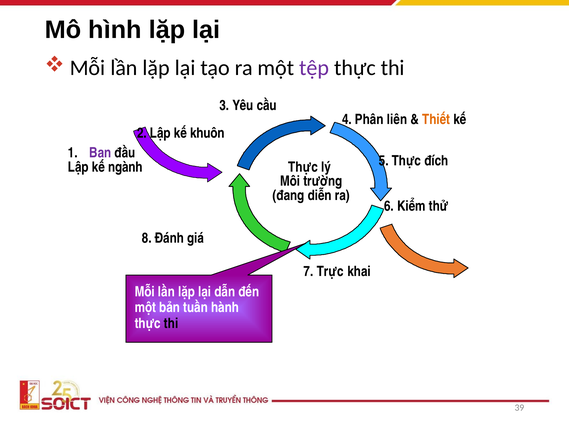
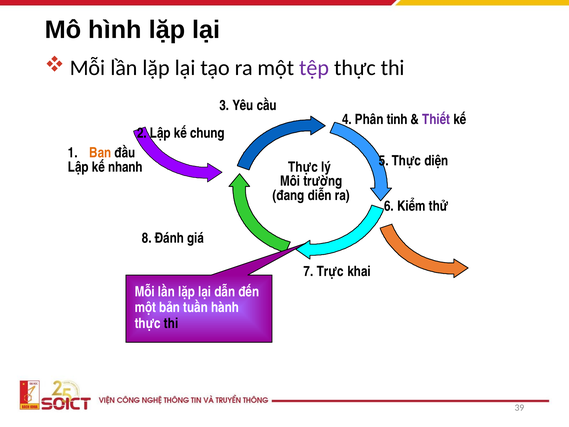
liên: liên -> tinh
Thiết colour: orange -> purple
khuôn: khuôn -> chung
Ban colour: purple -> orange
đích: đích -> diện
ngành: ngành -> nhanh
